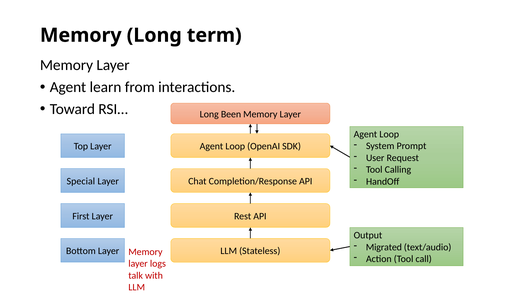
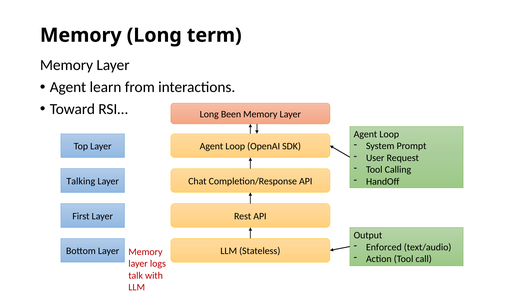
Special: Special -> Talking
Migrated: Migrated -> Enforced
